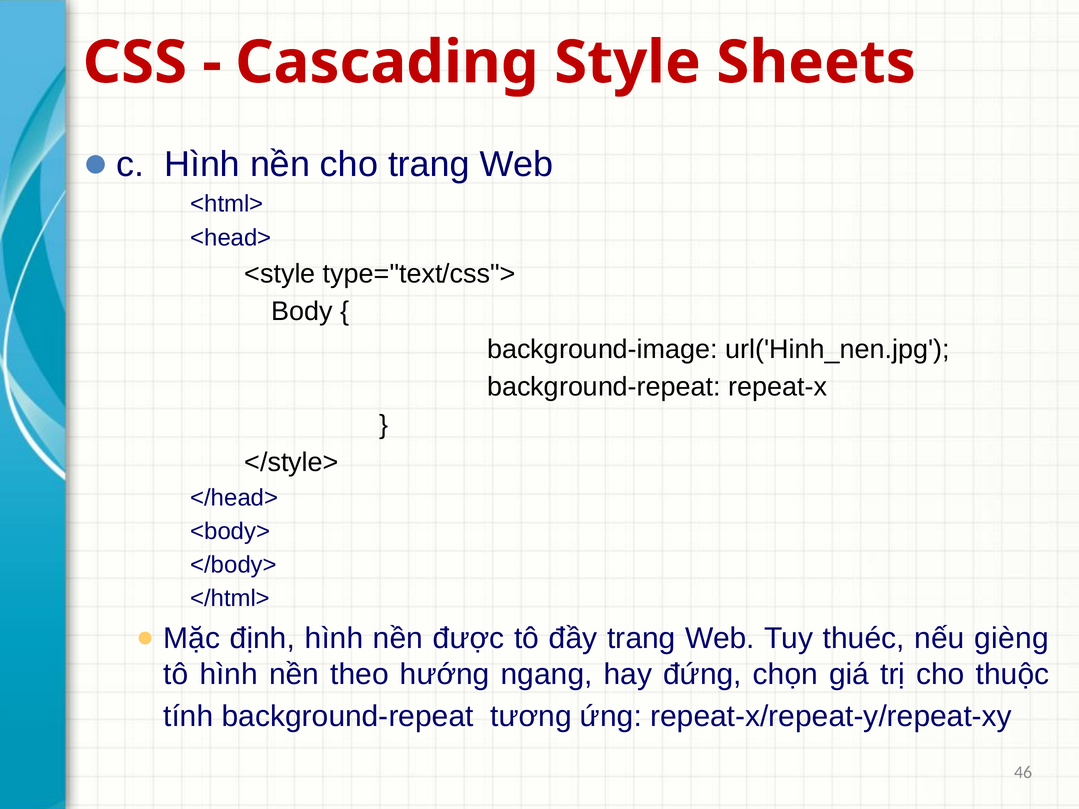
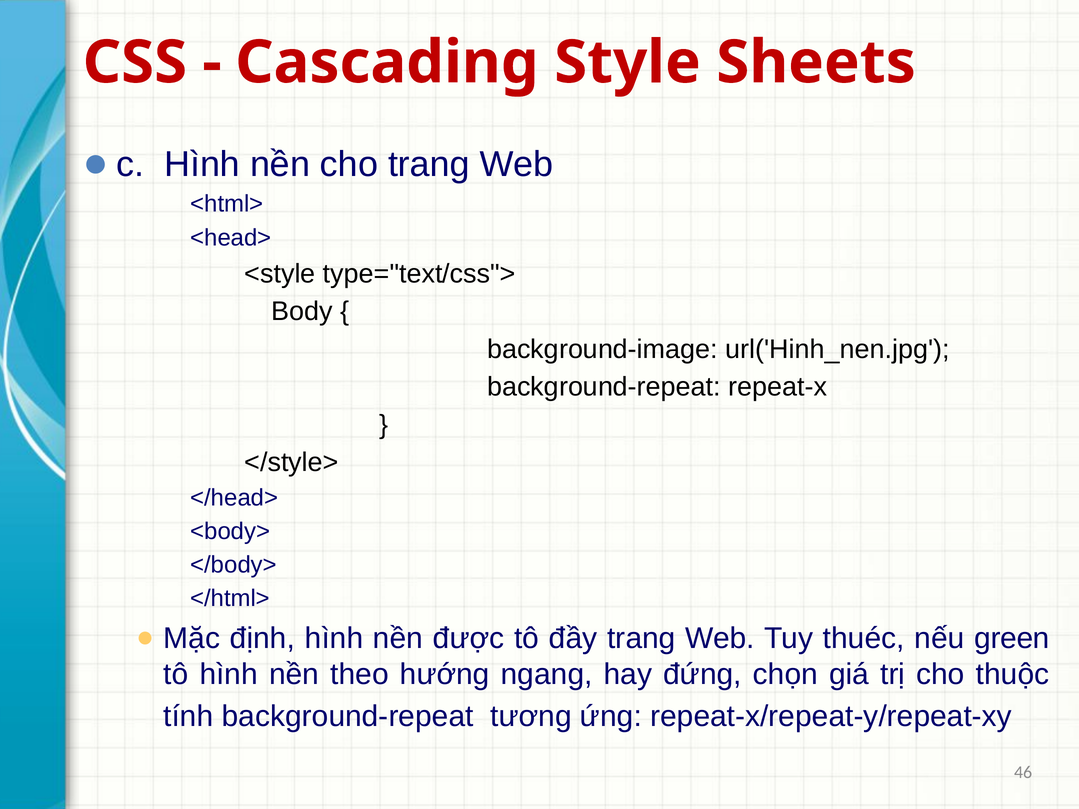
gièng: gièng -> green
